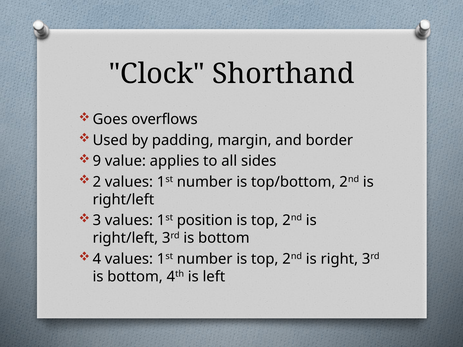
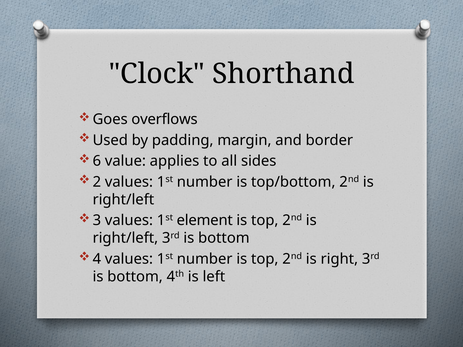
9: 9 -> 6
position: position -> element
